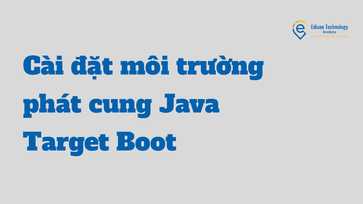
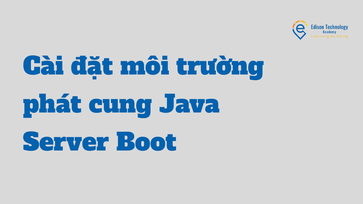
Target: Target -> Server
